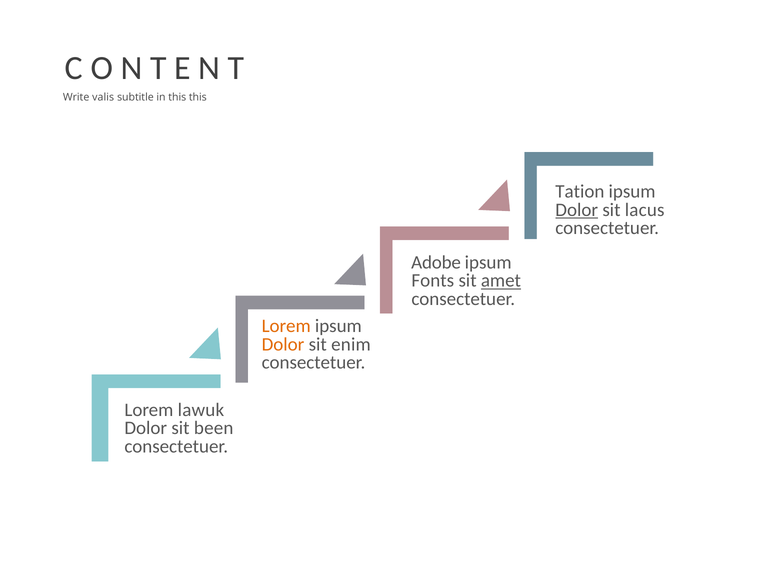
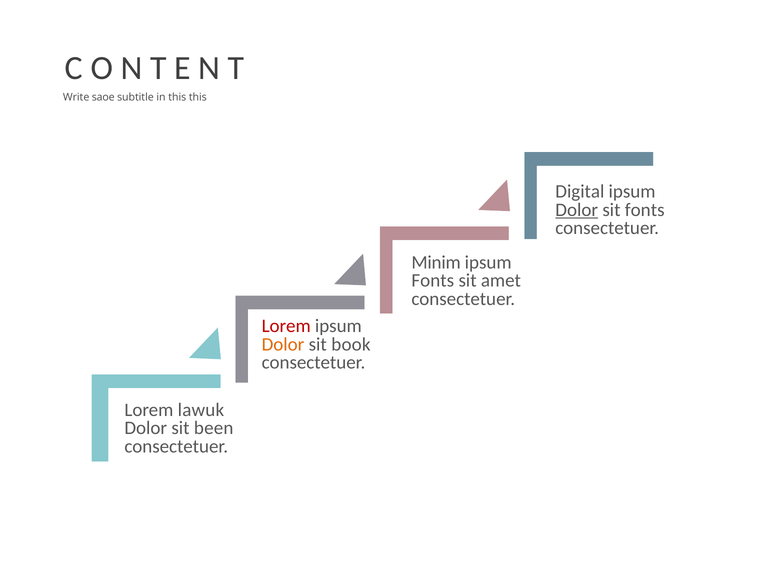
valis: valis -> saoe
Tation: Tation -> Digital
sit lacus: lacus -> fonts
Adobe: Adobe -> Minim
amet underline: present -> none
Lorem at (286, 326) colour: orange -> red
enim: enim -> book
